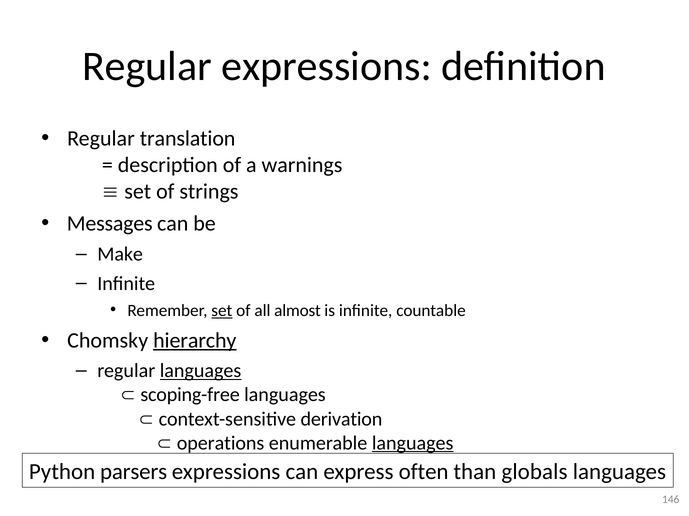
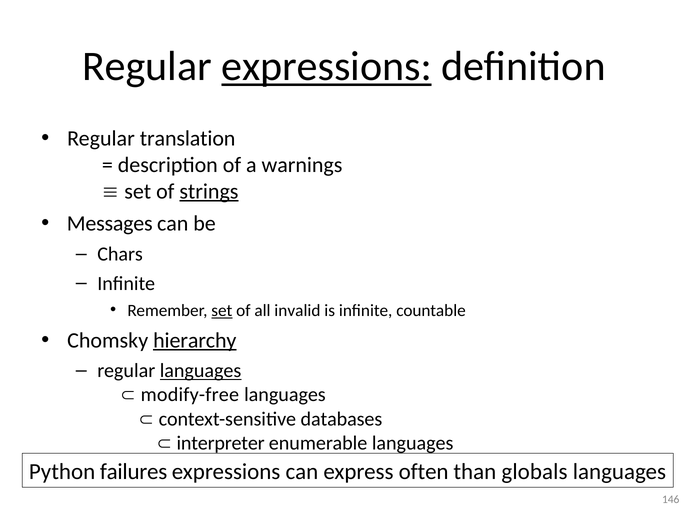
expressions at (327, 67) underline: none -> present
strings underline: none -> present
Make: Make -> Chars
almost: almost -> invalid
scoping-free: scoping-free -> modify-free
derivation: derivation -> databases
operations: operations -> interpreter
languages at (413, 444) underline: present -> none
parsers: parsers -> failures
